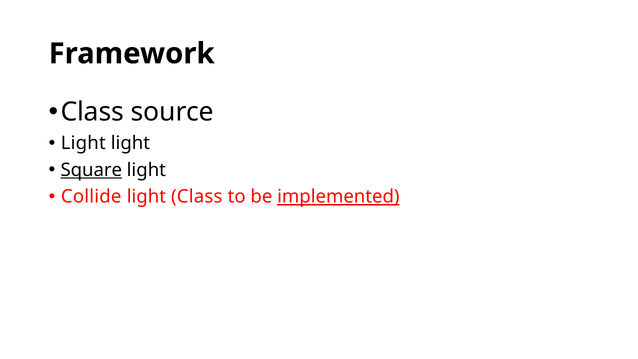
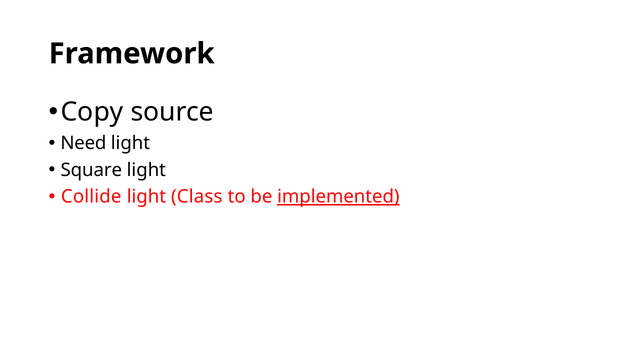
Class at (92, 112): Class -> Copy
Light at (83, 143): Light -> Need
Square underline: present -> none
